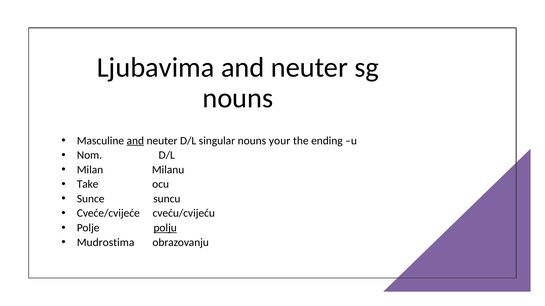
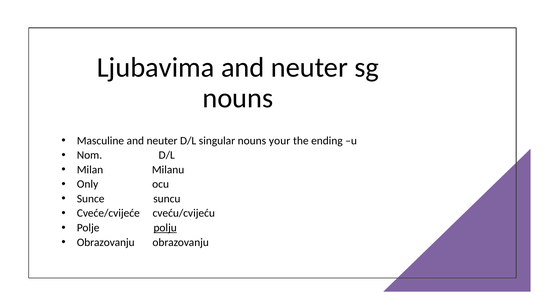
and at (135, 141) underline: present -> none
Take: Take -> Only
Mudrostima at (106, 243): Mudrostima -> Obrazovanju
